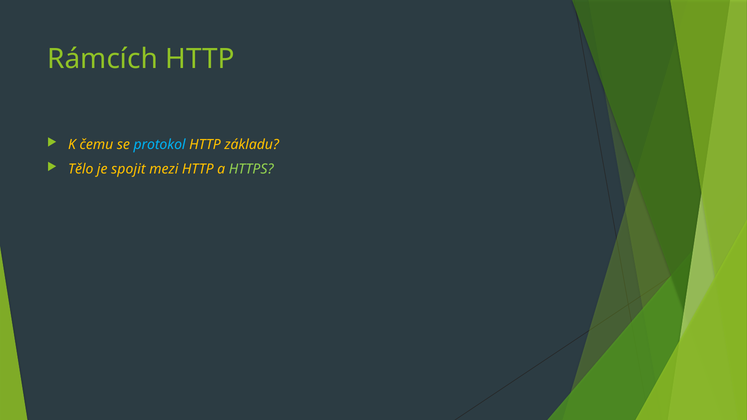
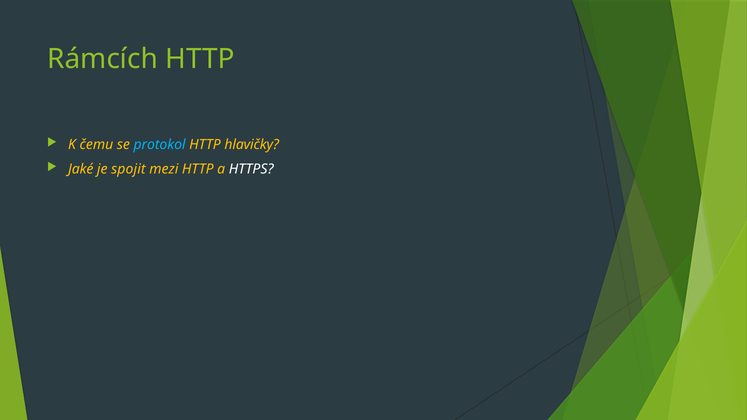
základu: základu -> hlavičky
Tělo: Tělo -> Jaké
HTTPS colour: light green -> white
